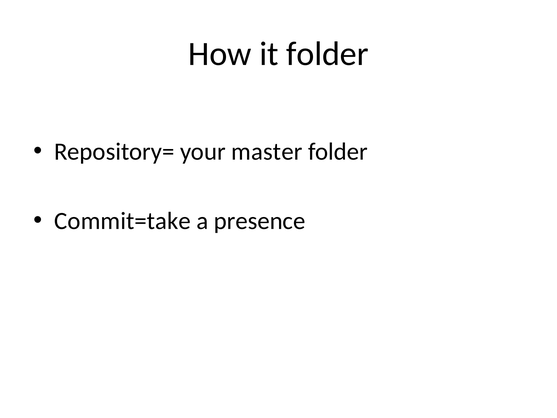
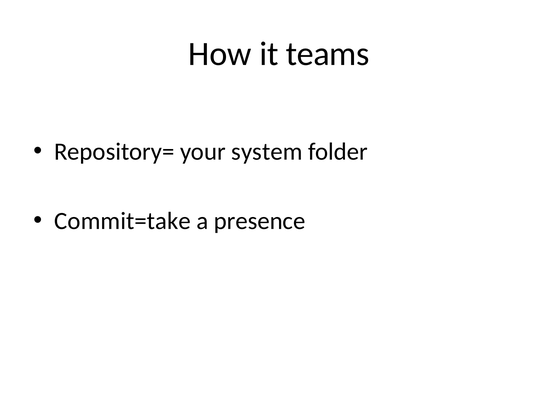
it folder: folder -> teams
master: master -> system
